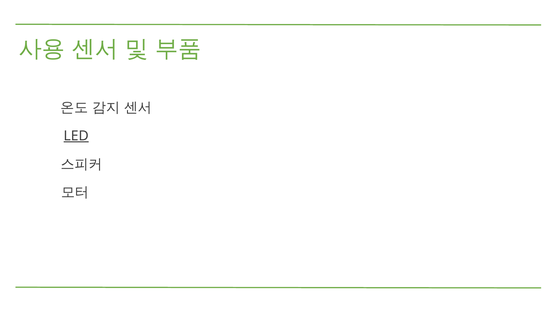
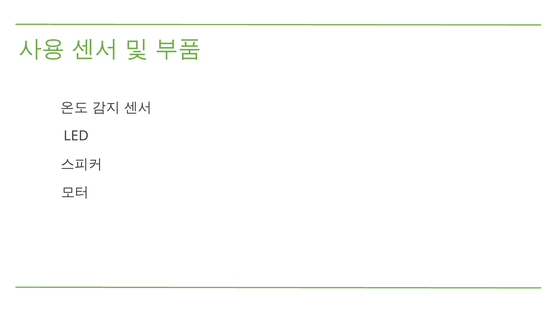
LED underline: present -> none
